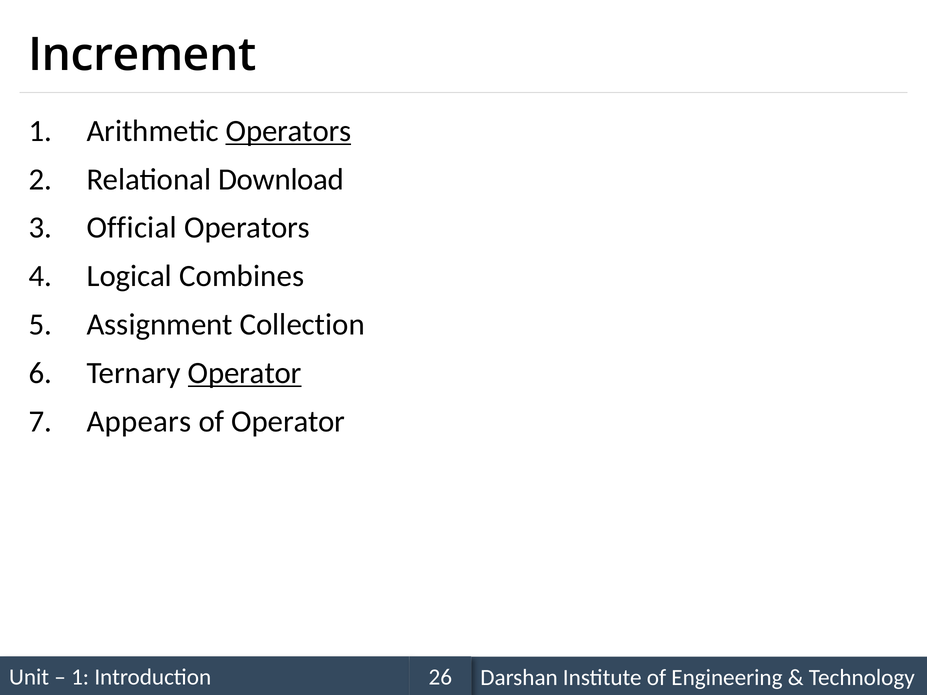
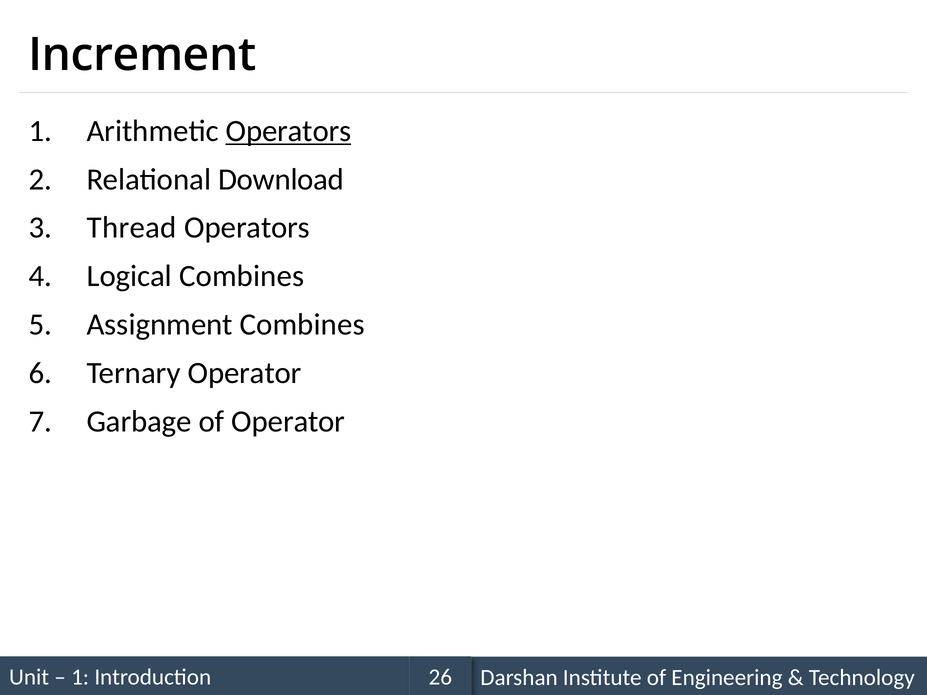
Official: Official -> Thread
Assignment Collection: Collection -> Combines
Operator at (245, 373) underline: present -> none
Appears: Appears -> Garbage
